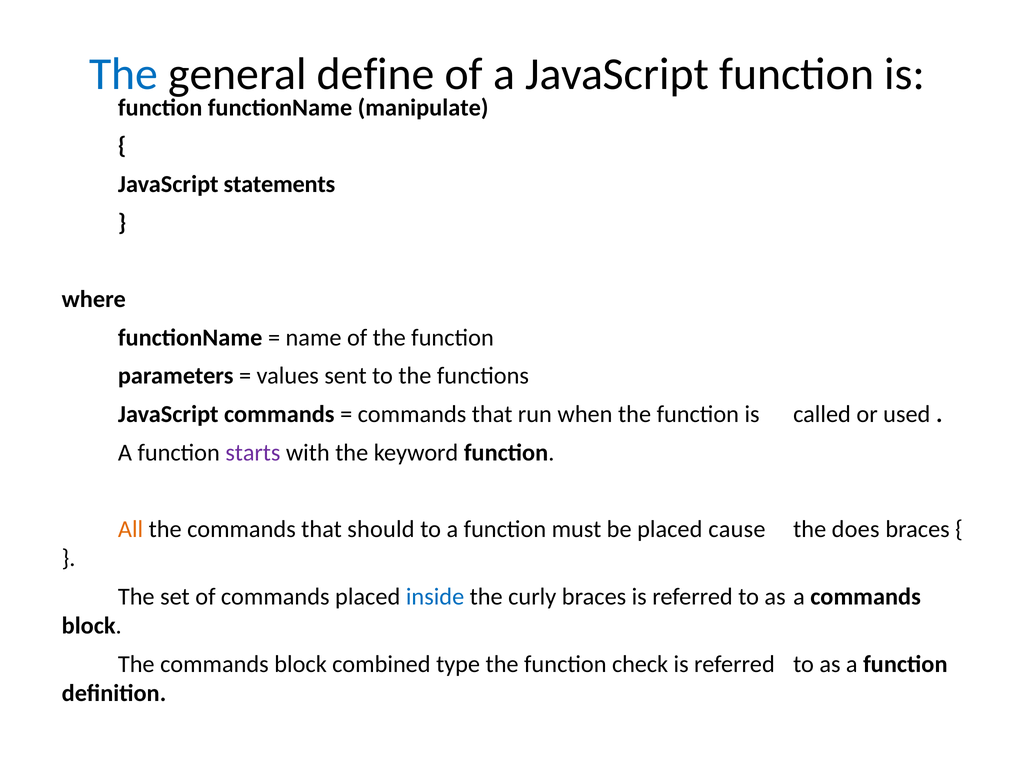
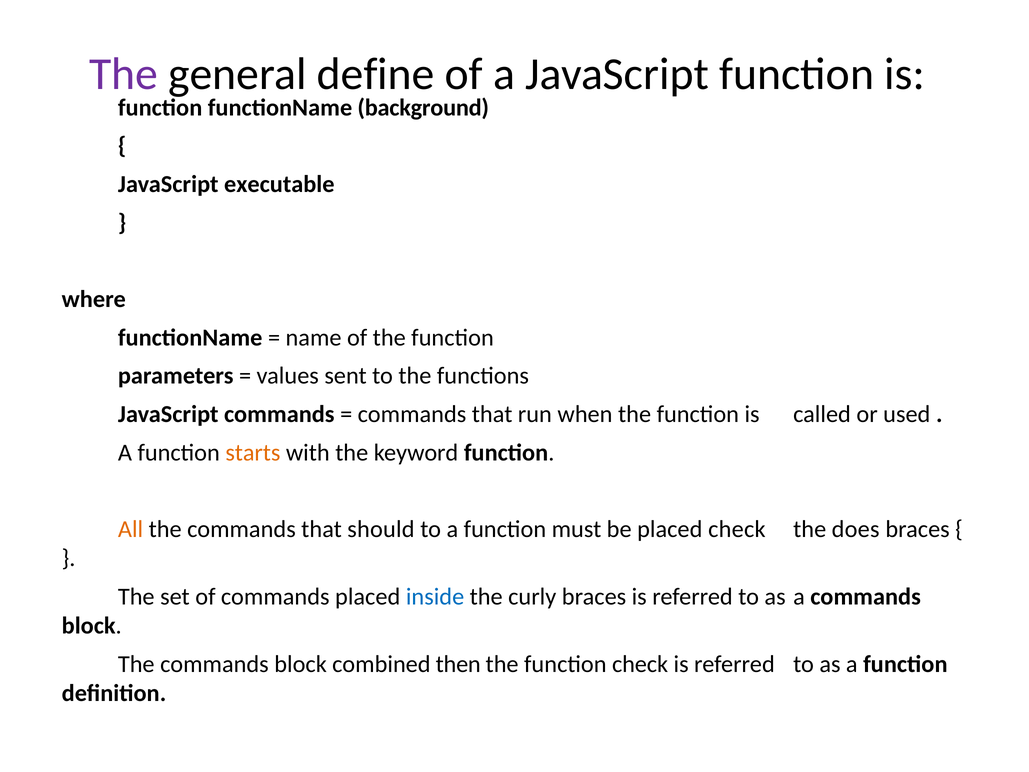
The at (124, 74) colour: blue -> purple
manipulate: manipulate -> background
statements: statements -> executable
starts colour: purple -> orange
placed cause: cause -> check
type: type -> then
